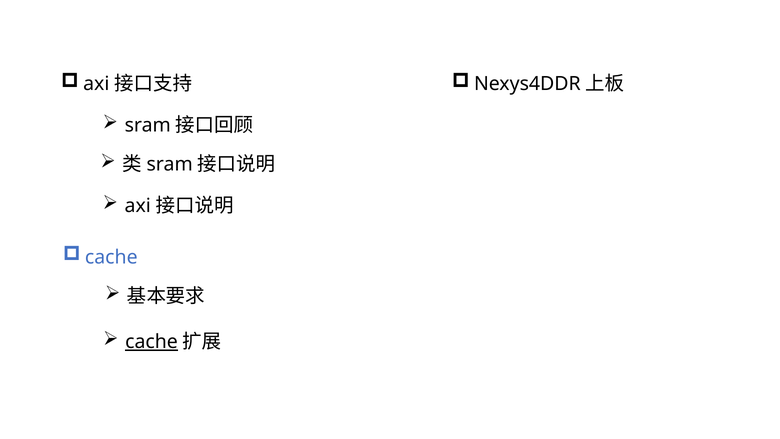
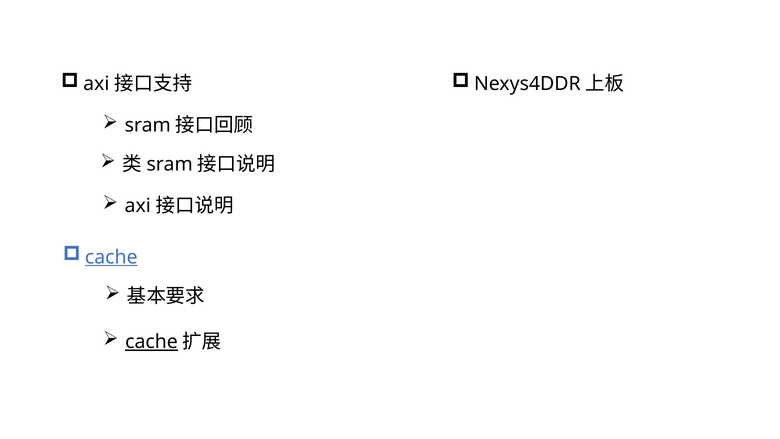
cache at (111, 257) underline: none -> present
